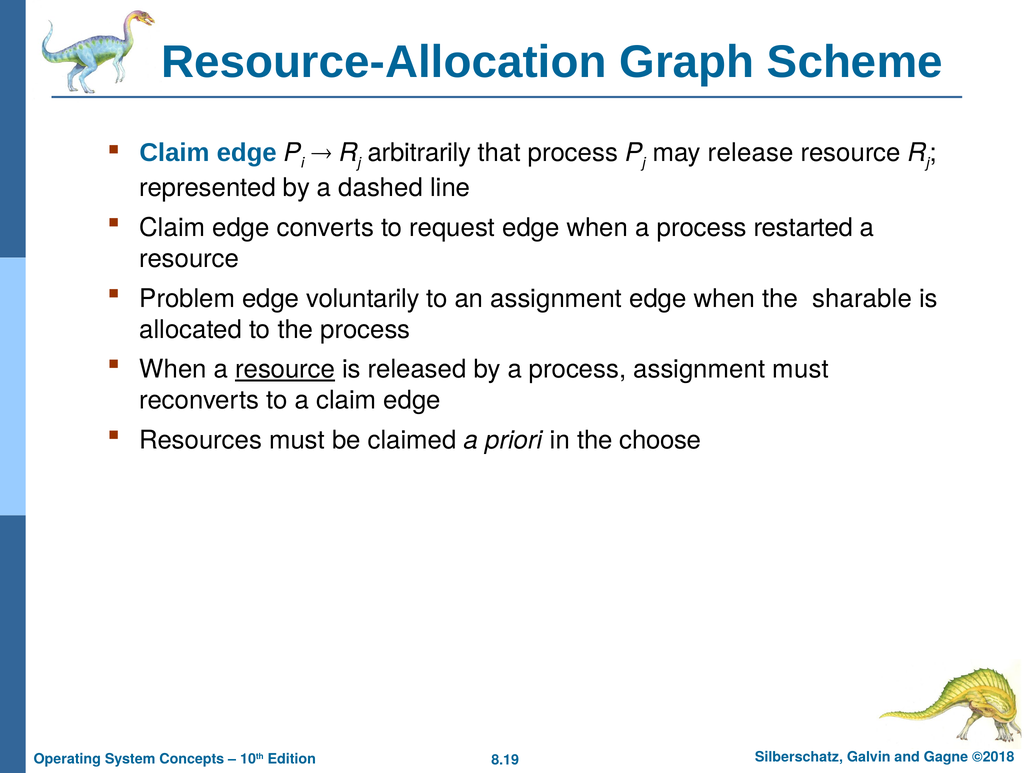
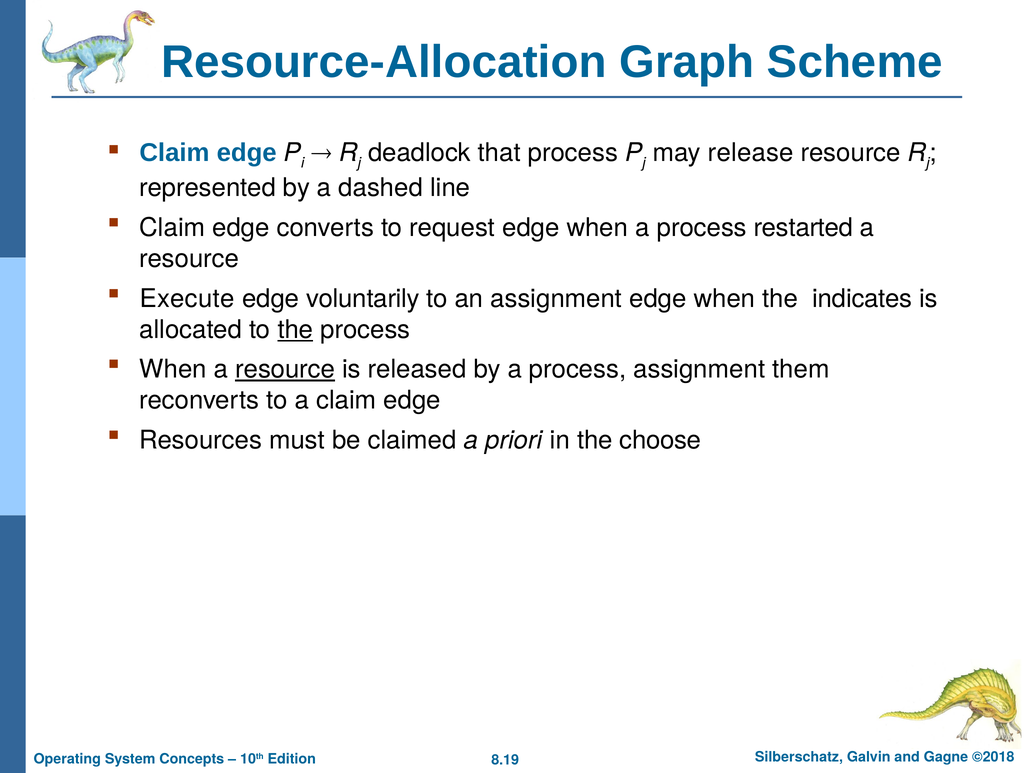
arbitrarily: arbitrarily -> deadlock
Problem: Problem -> Execute
sharable: sharable -> indicates
the at (295, 330) underline: none -> present
assignment must: must -> them
